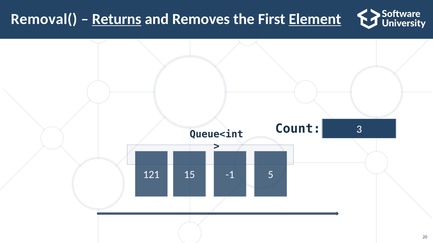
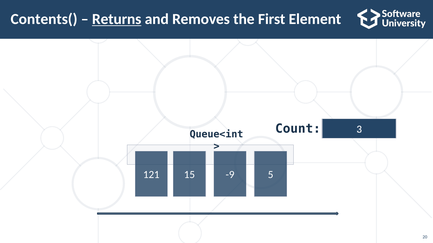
Removal(: Removal( -> Contents(
Element underline: present -> none
-1: -1 -> -9
